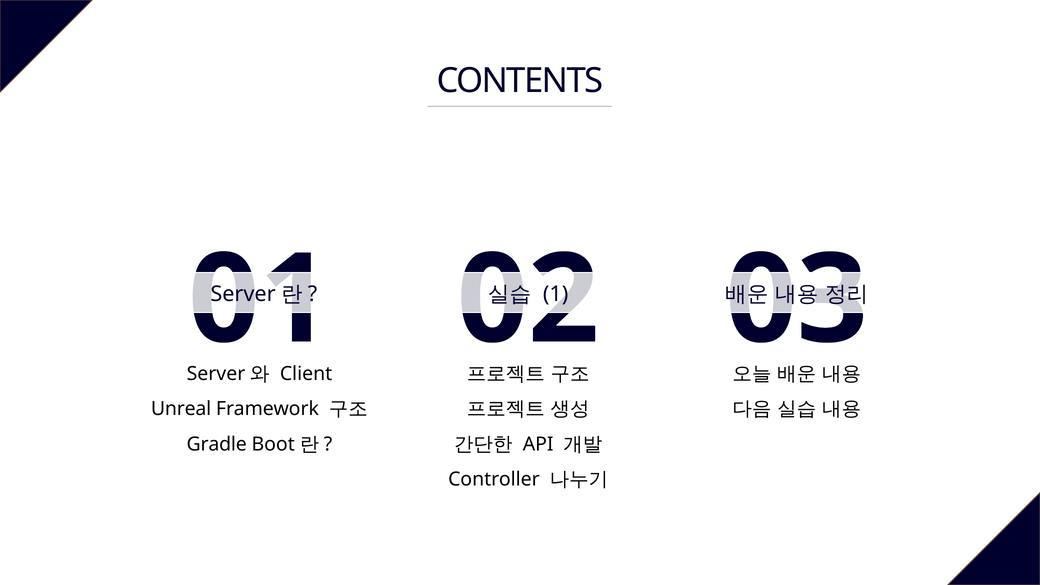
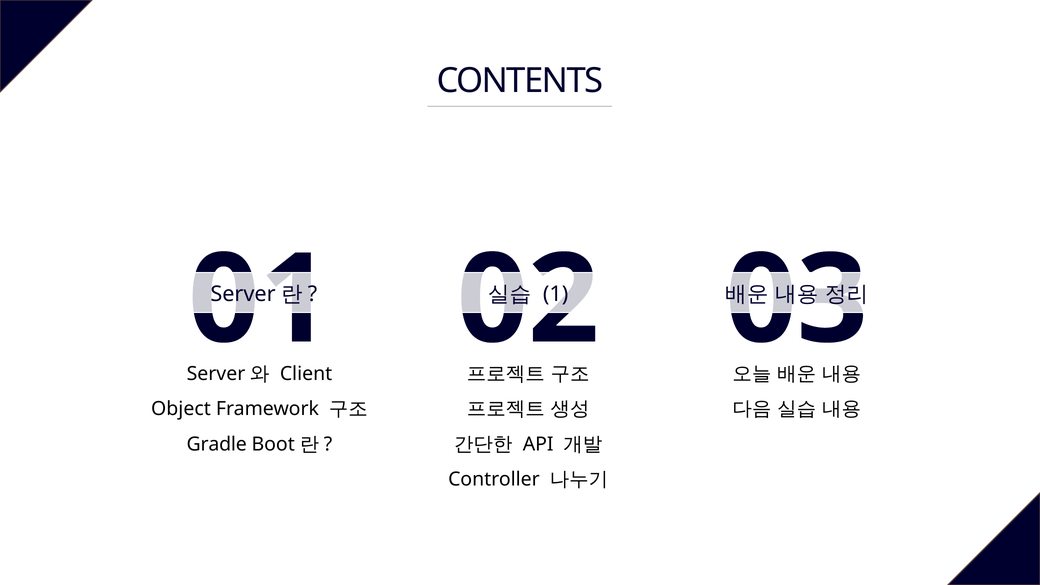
Unreal: Unreal -> Object
